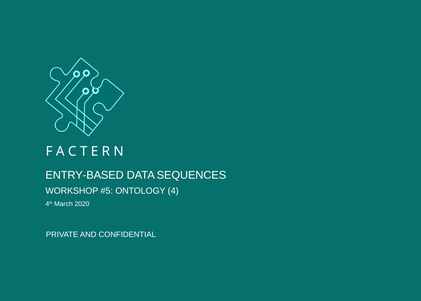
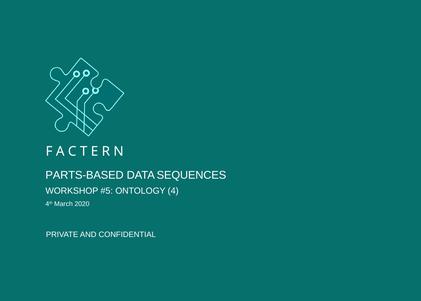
ENTRY-BASED: ENTRY-BASED -> PARTS-BASED
